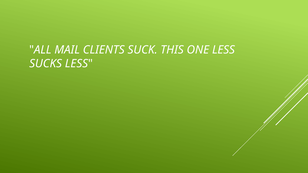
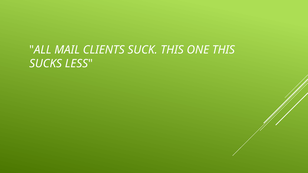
ONE LESS: LESS -> THIS
